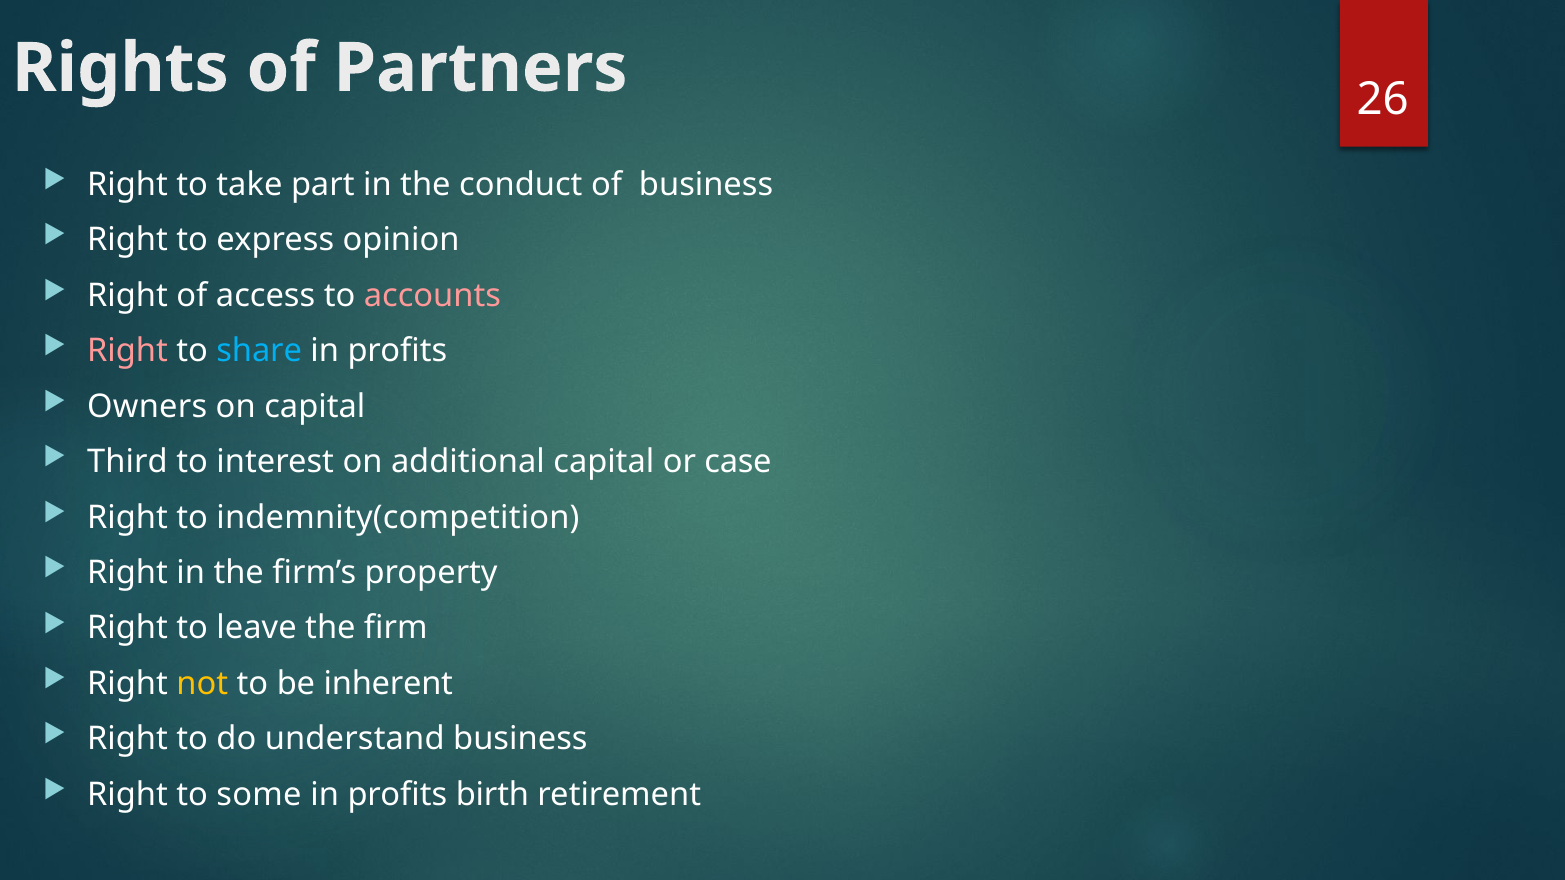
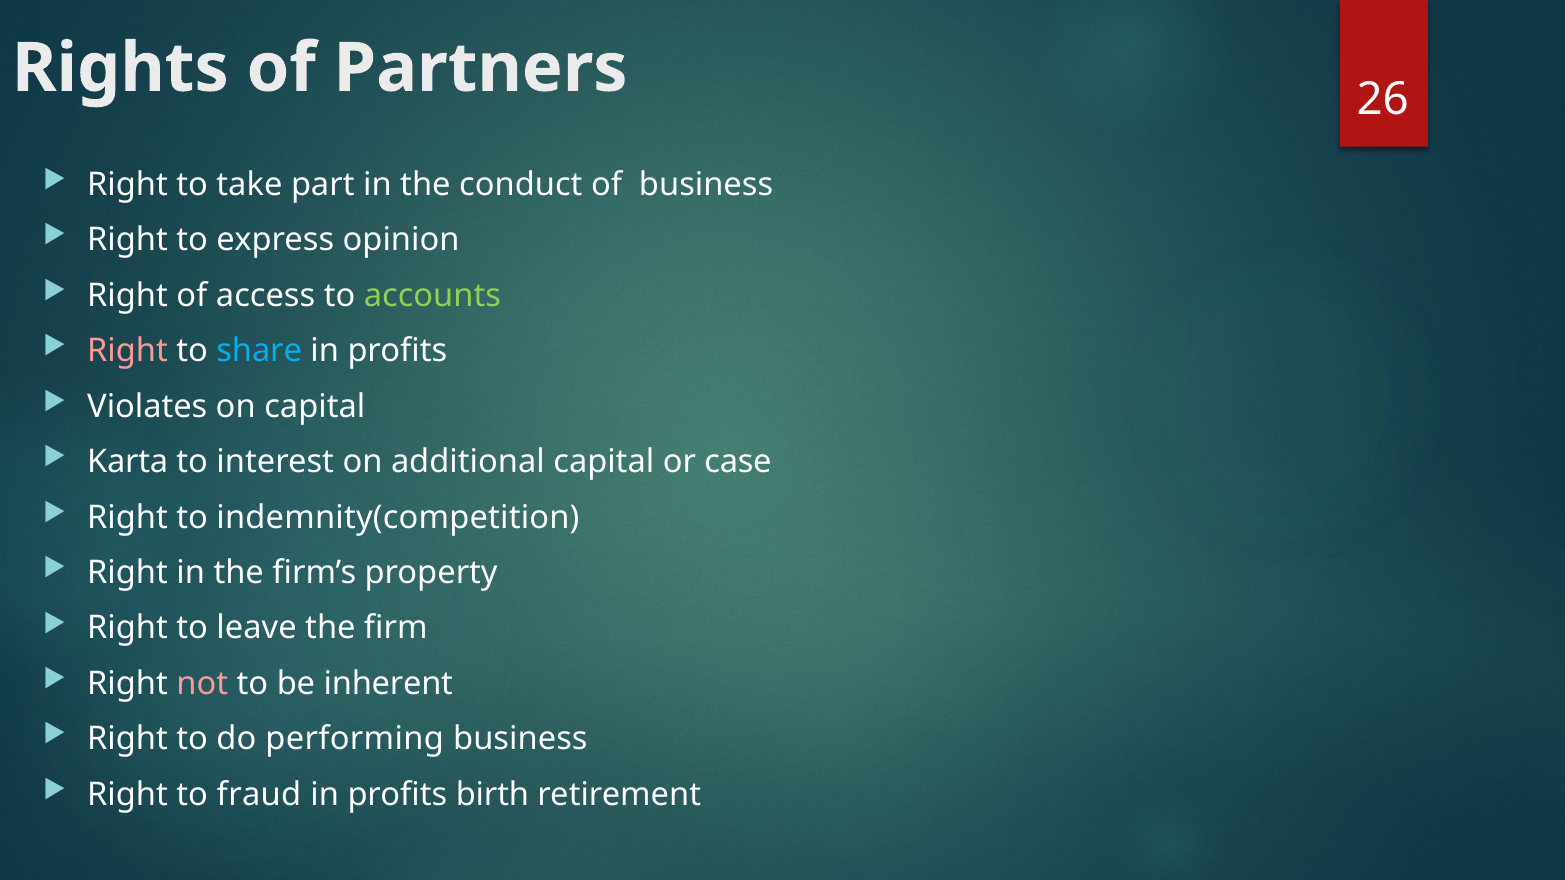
accounts colour: pink -> light green
Owners: Owners -> Violates
Third: Third -> Karta
not colour: yellow -> pink
understand: understand -> performing
some: some -> fraud
